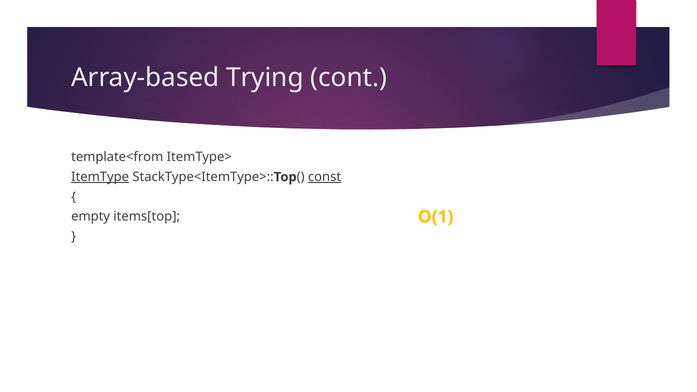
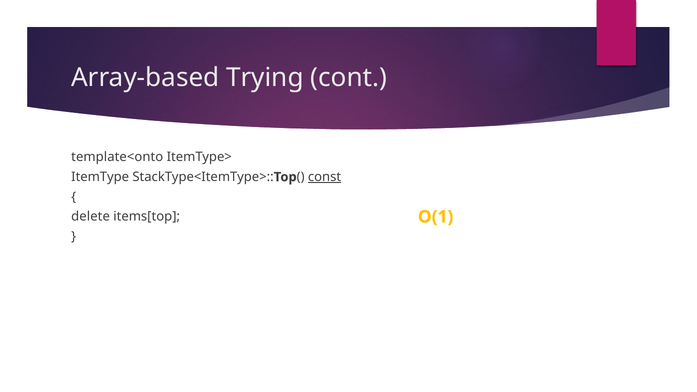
template<from: template<from -> template<onto
ItemType underline: present -> none
empty: empty -> delete
